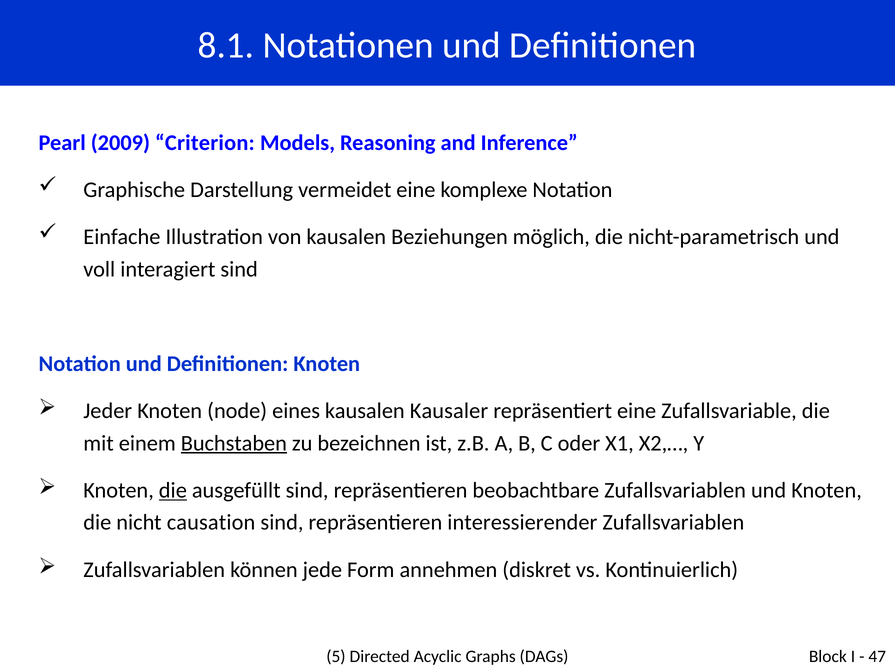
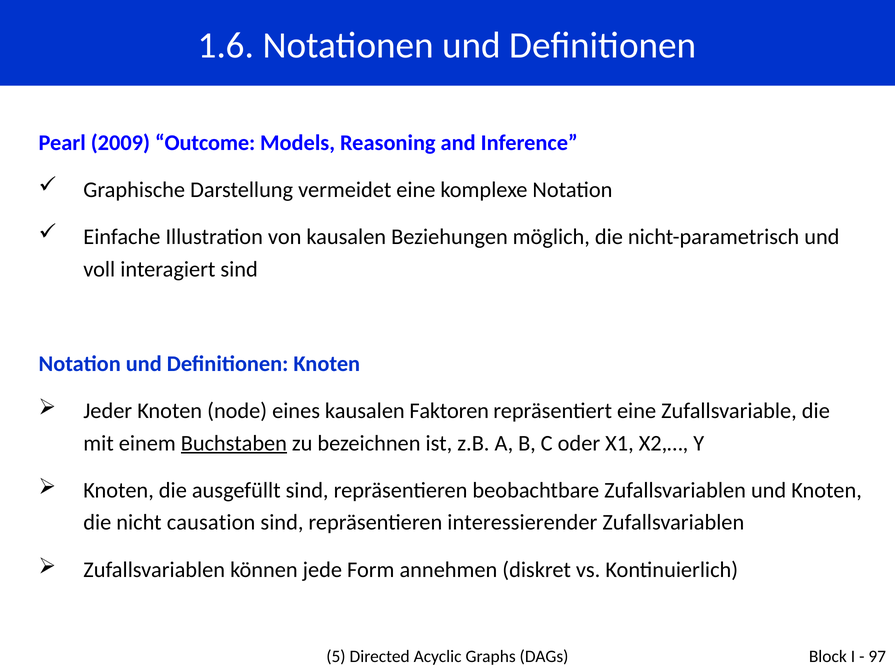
8.1: 8.1 -> 1.6
Criterion: Criterion -> Outcome
Kausaler: Kausaler -> Faktoren
die at (173, 490) underline: present -> none
47: 47 -> 97
